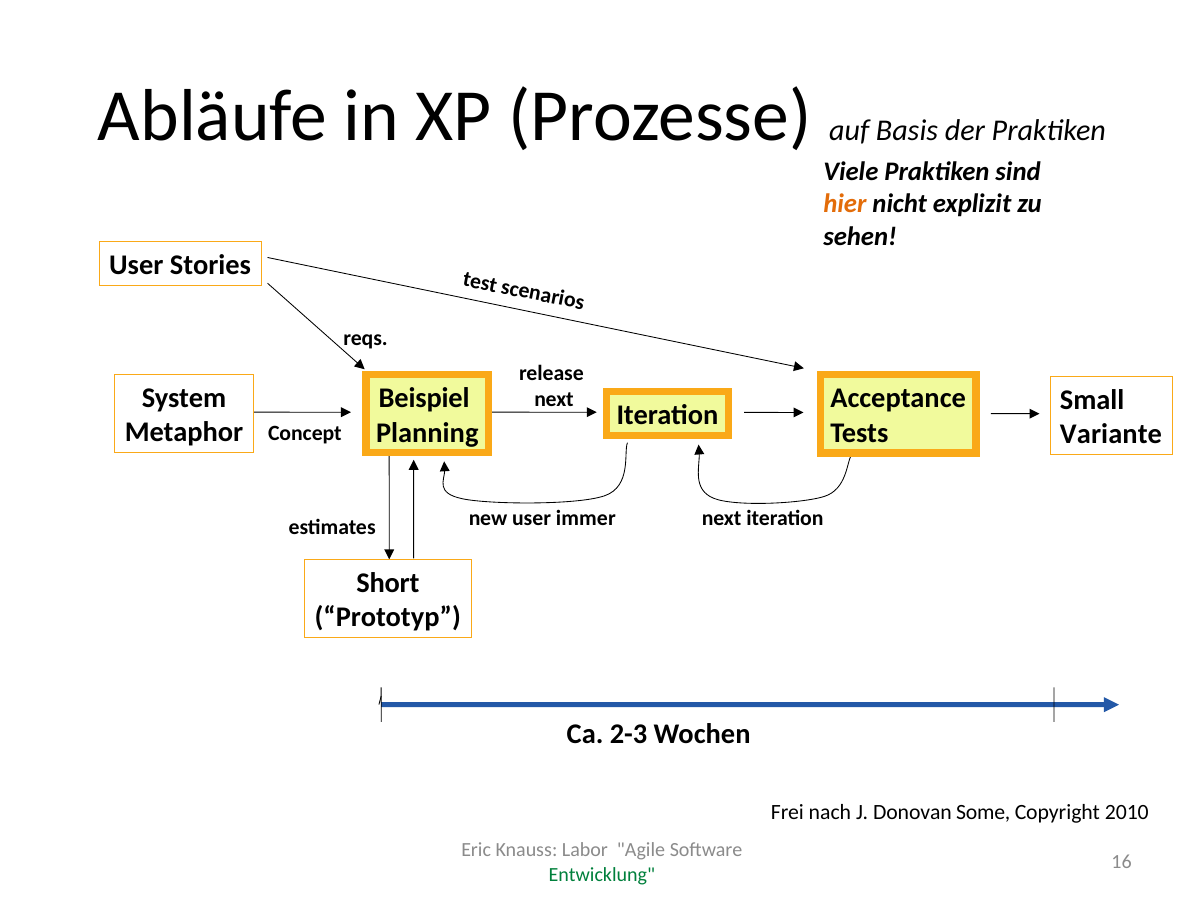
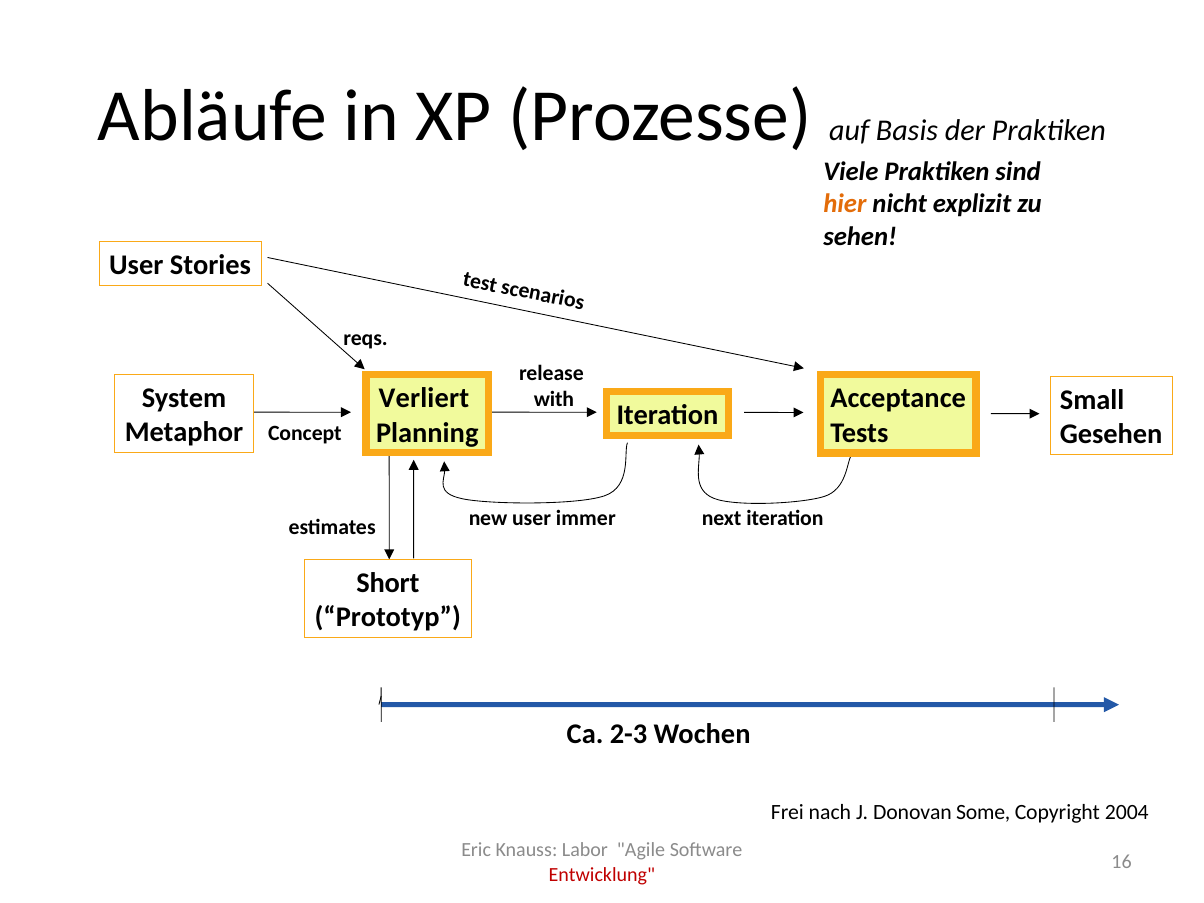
Beispiel: Beispiel -> Verliert
next at (554, 399): next -> with
Variante: Variante -> Gesehen
2010: 2010 -> 2004
Entwicklung colour: green -> red
